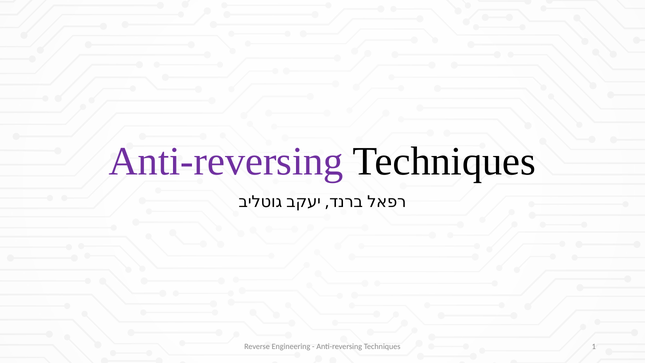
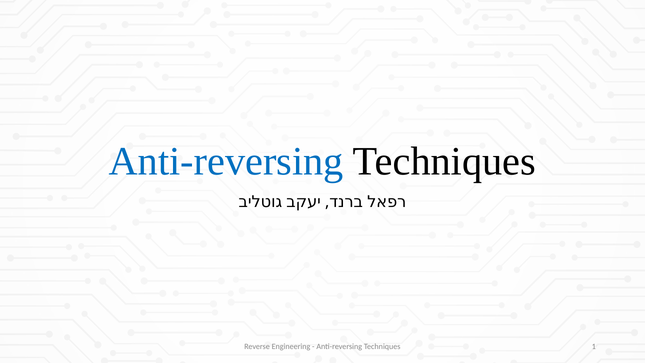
Anti-reversing at (226, 161) colour: purple -> blue
